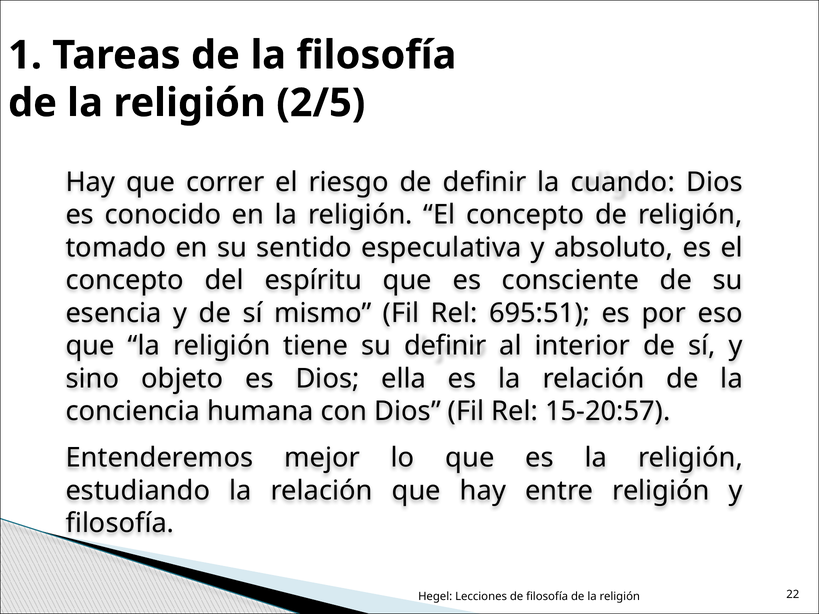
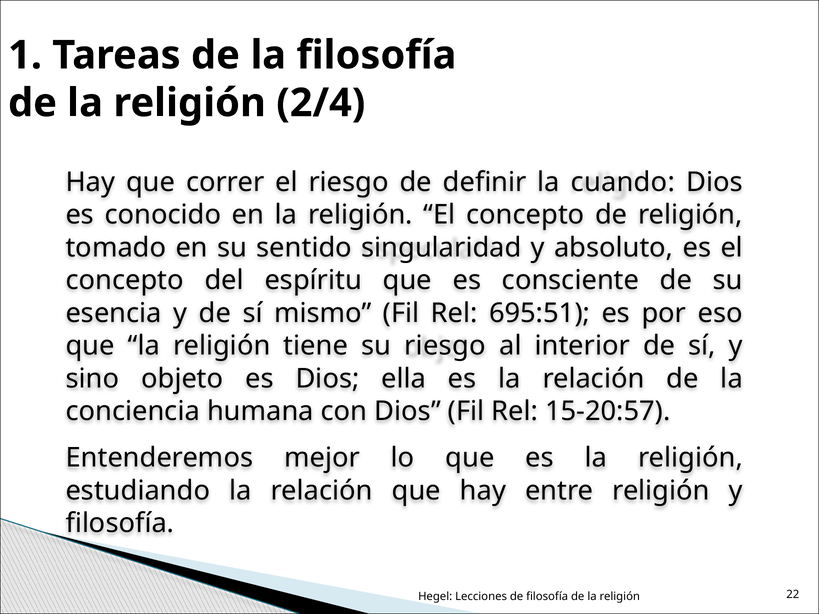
2/5: 2/5 -> 2/4
especulativa: especulativa -> singularidad
su definir: definir -> riesgo
